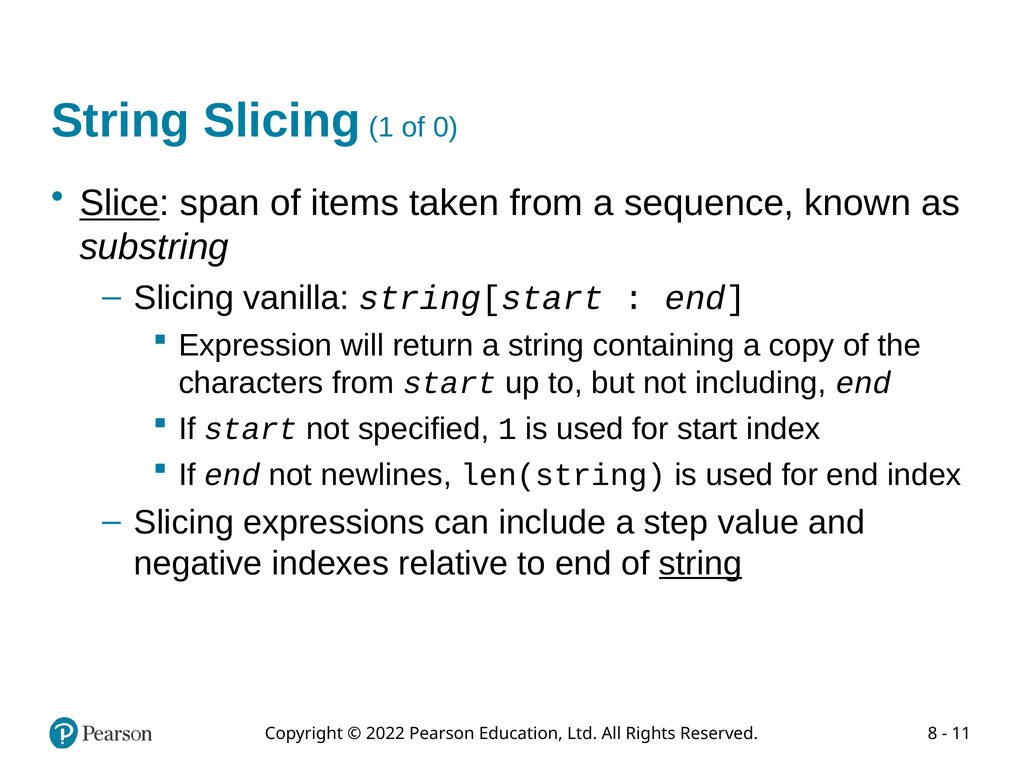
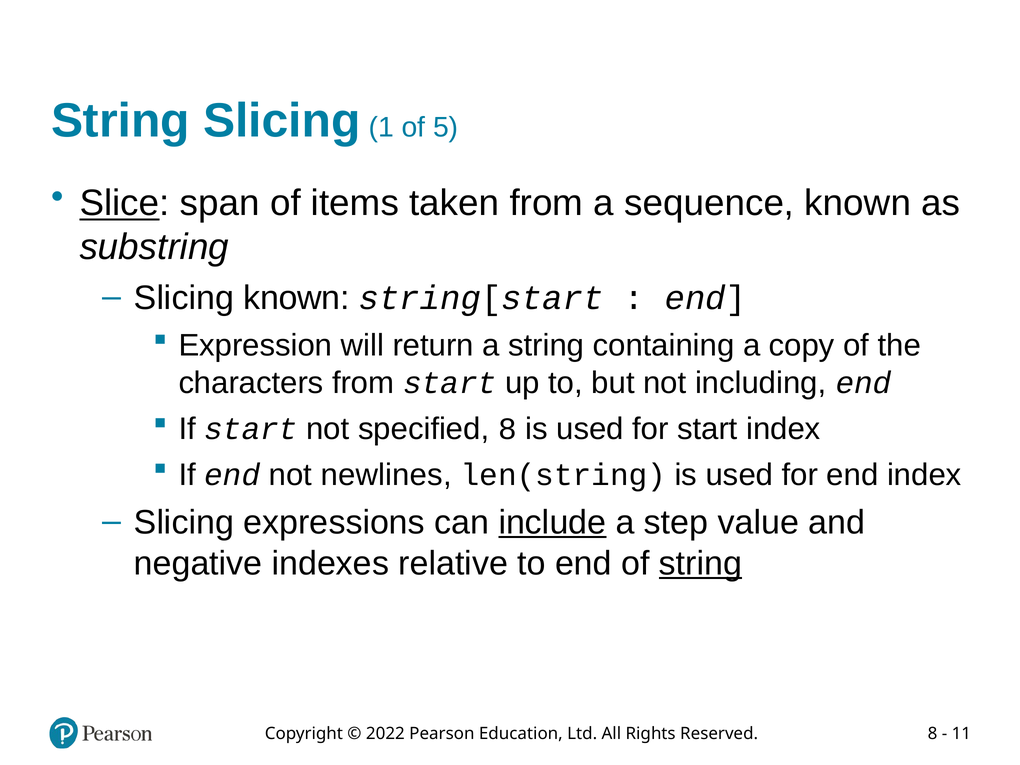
0: 0 -> 5
Slicing vanilla: vanilla -> known
specified 1: 1 -> 8
include underline: none -> present
